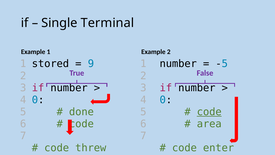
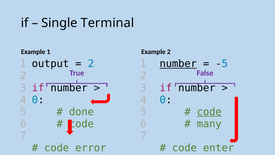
stored: stored -> output
9 at (91, 64): 9 -> 2
number at (178, 64) underline: none -> present
area: area -> many
threw: threw -> error
